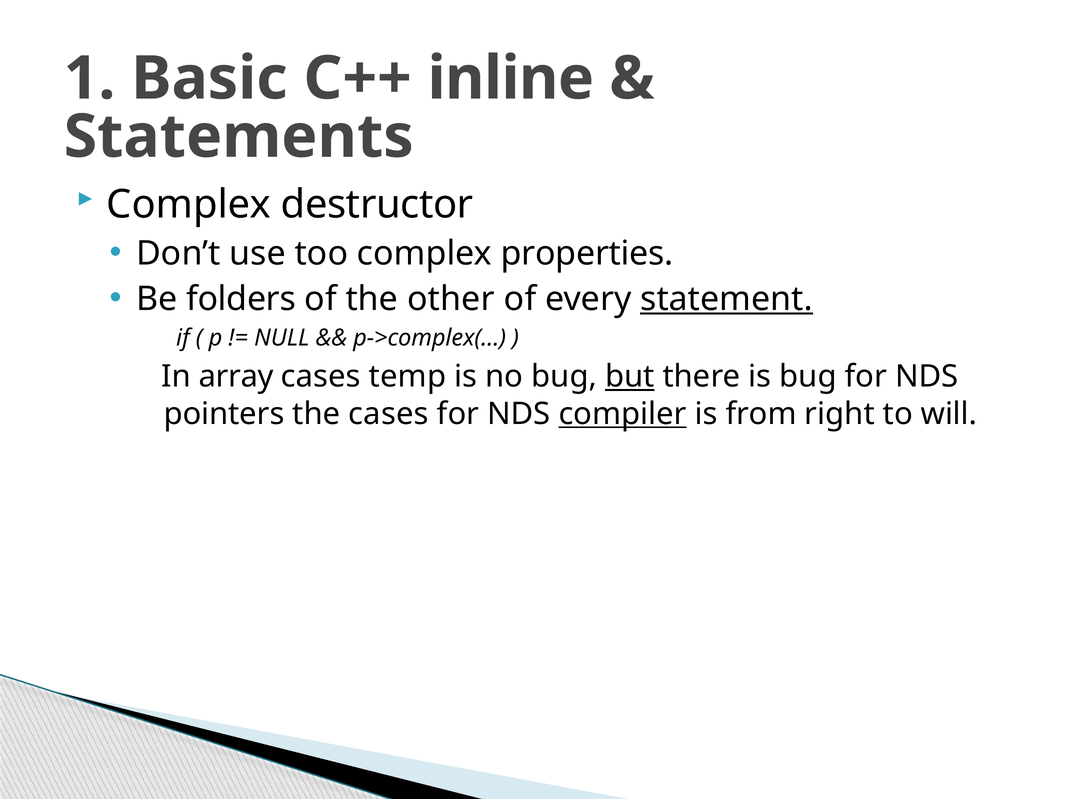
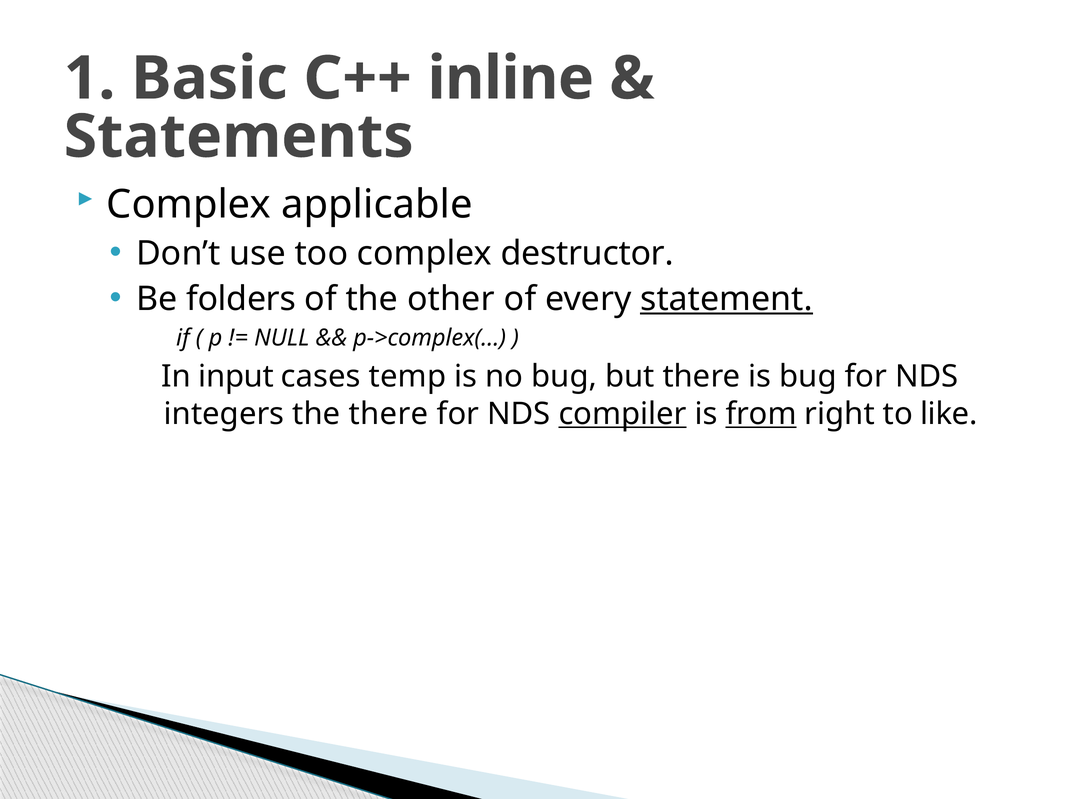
destructor: destructor -> applicable
properties: properties -> destructor
array: array -> input
but underline: present -> none
pointers: pointers -> integers
the cases: cases -> there
from underline: none -> present
will: will -> like
